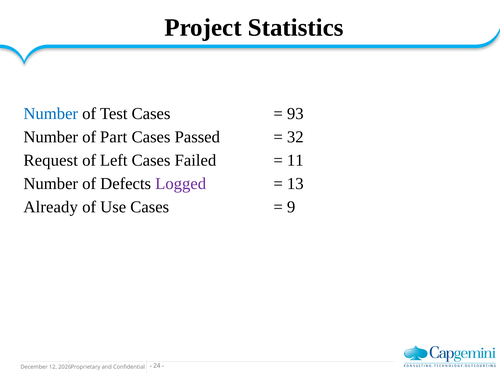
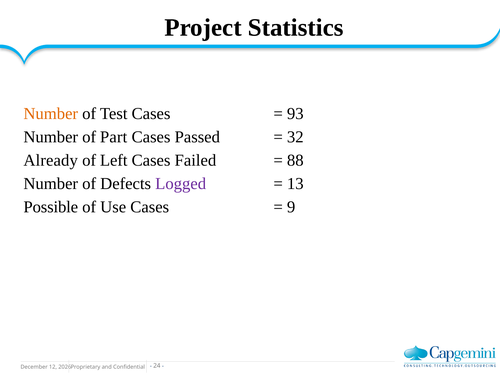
Number at (51, 114) colour: blue -> orange
Request: Request -> Already
11: 11 -> 88
Already: Already -> Possible
